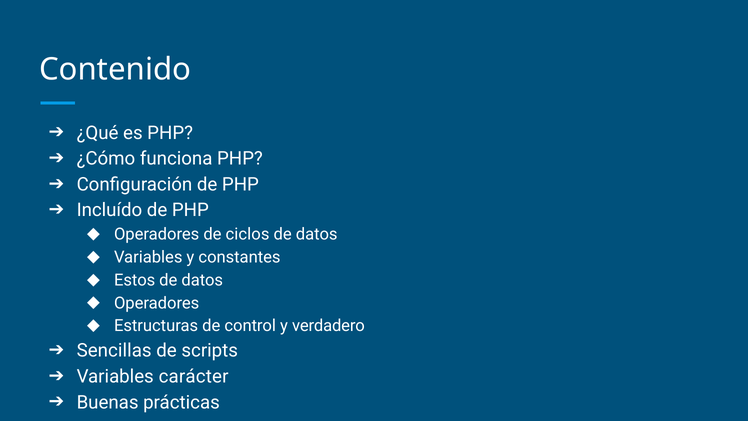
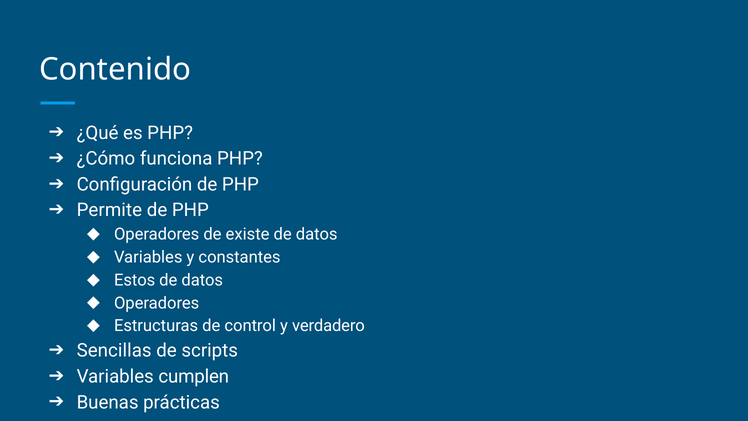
Incluído: Incluído -> Permite
ciclos: ciclos -> existe
carácter: carácter -> cumplen
